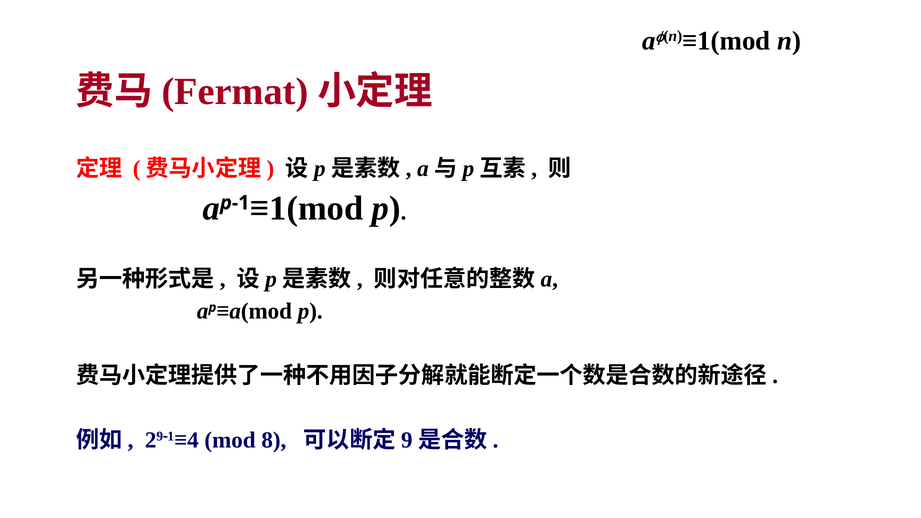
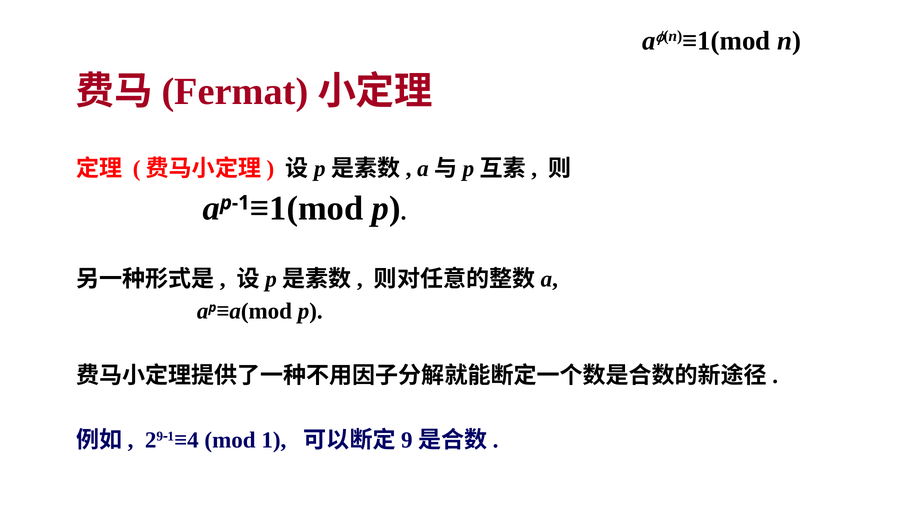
8: 8 -> 1
